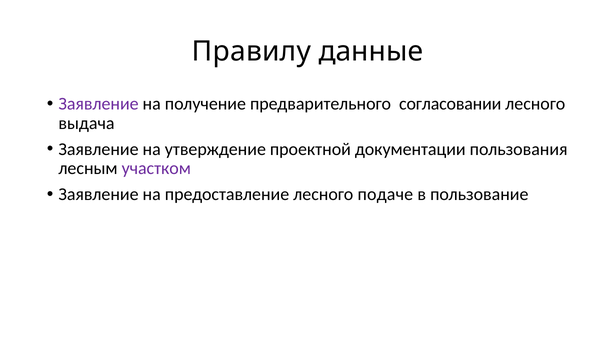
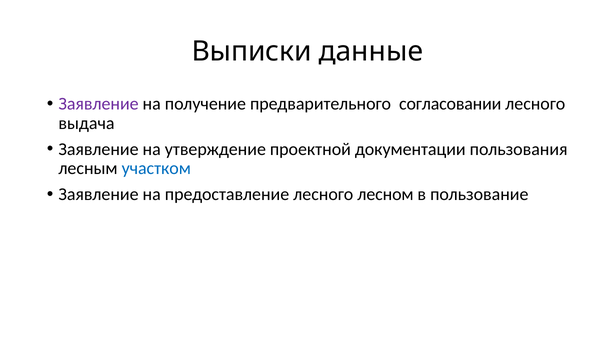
Правилу: Правилу -> Выписки
участком colour: purple -> blue
подаче: подаче -> лесном
